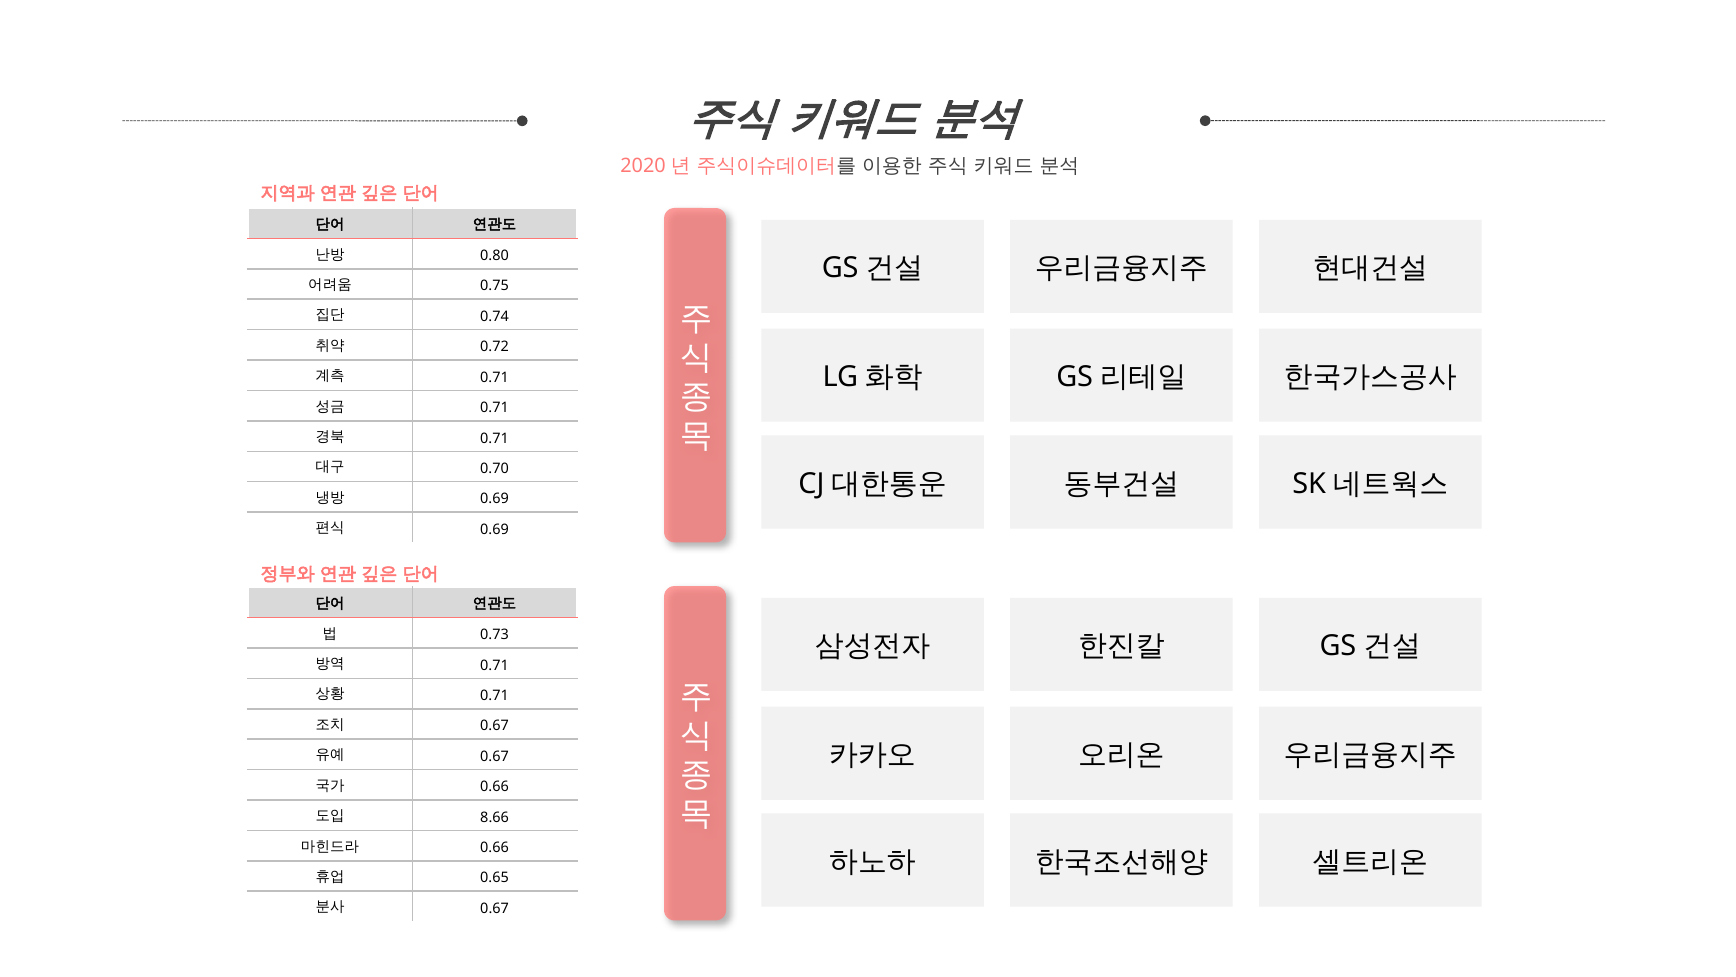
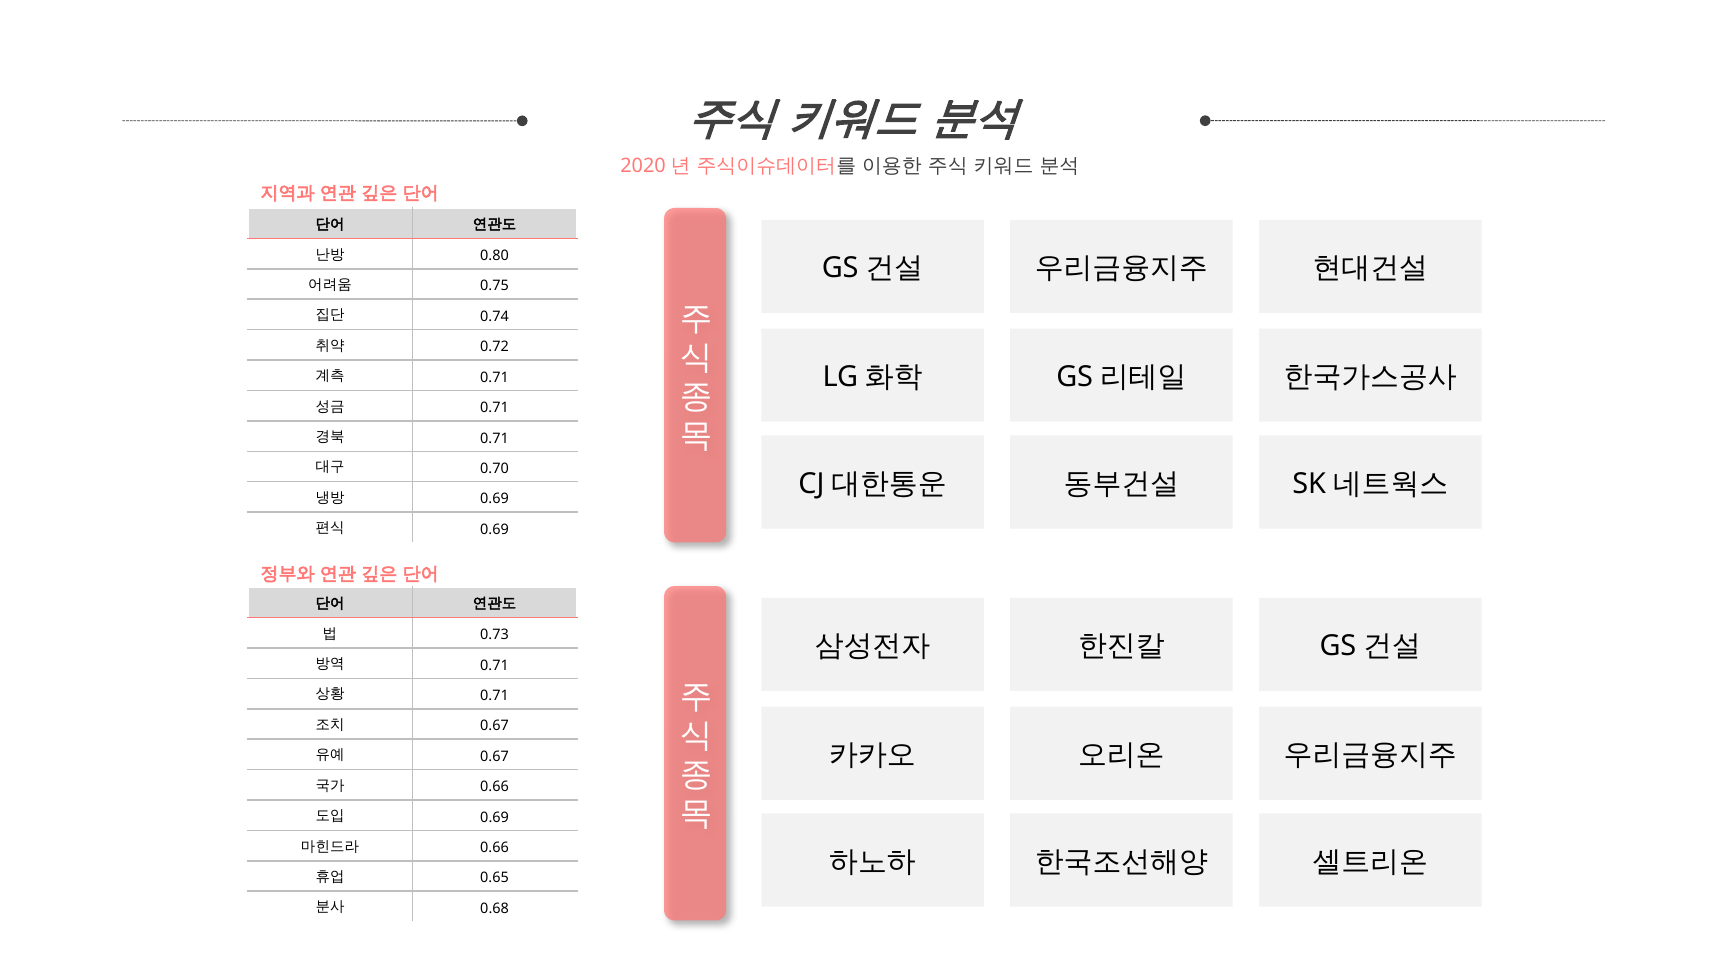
8.66 at (495, 817): 8.66 -> 0.69
0.67 at (495, 908): 0.67 -> 0.68
